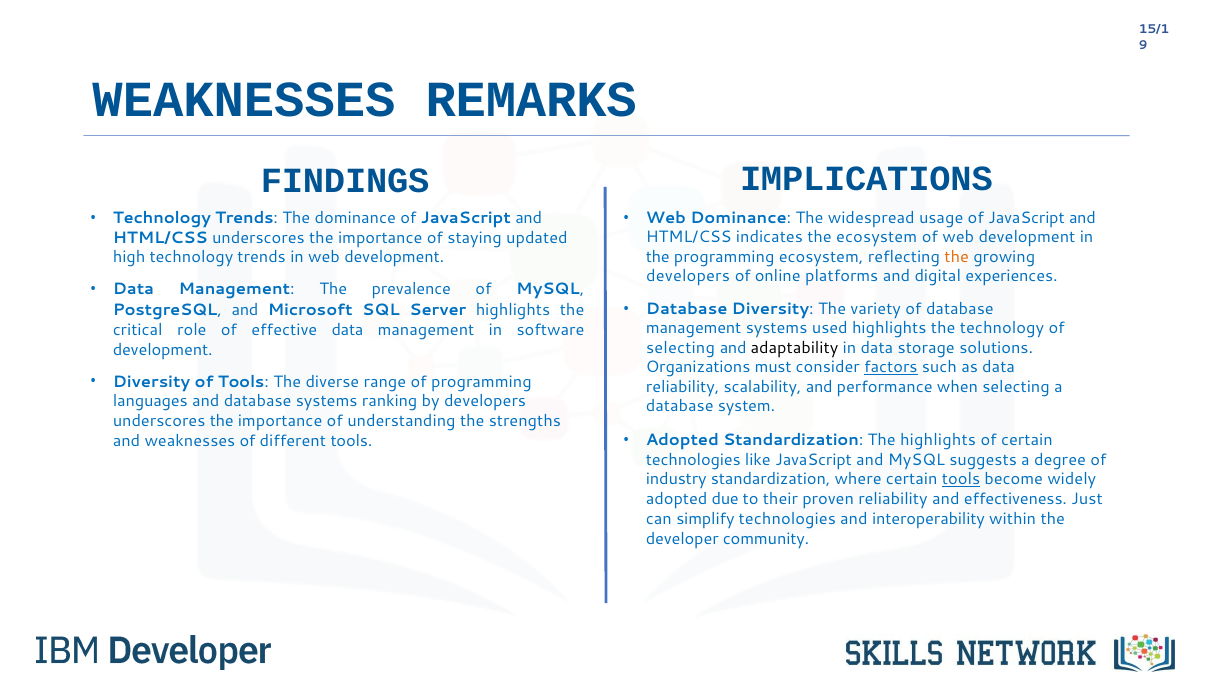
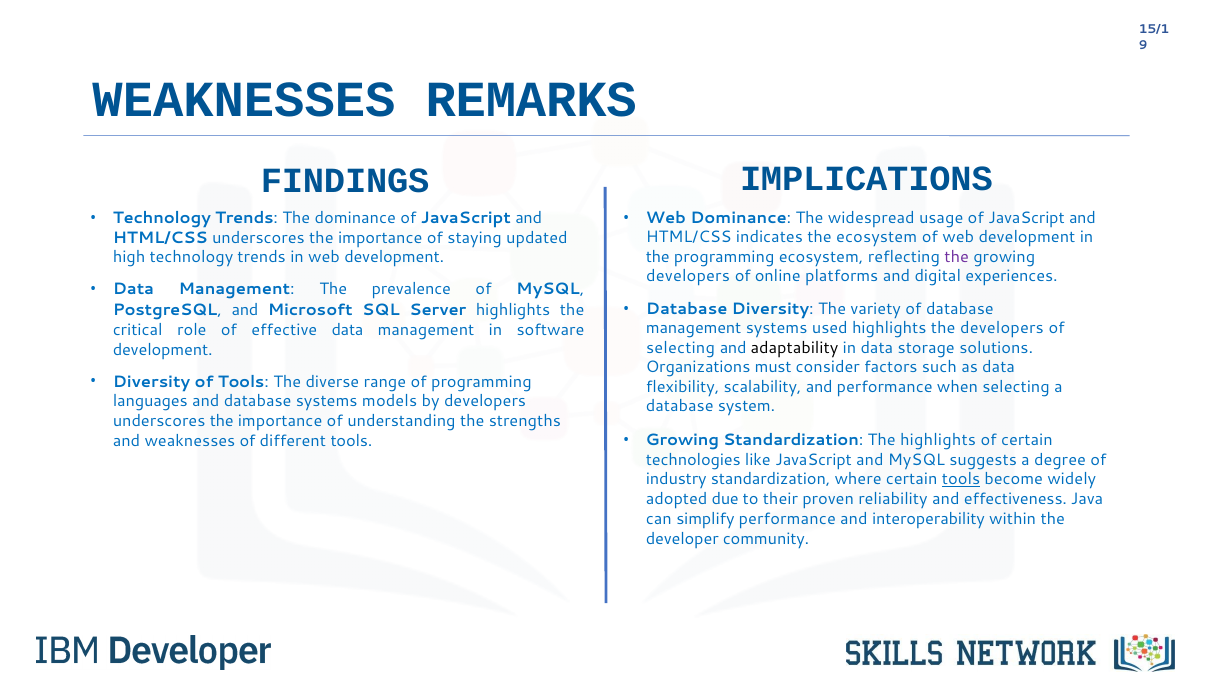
the at (957, 257) colour: orange -> purple
the technology: technology -> developers
factors underline: present -> none
reliability at (683, 387): reliability -> flexibility
ranking: ranking -> models
Adopted at (682, 440): Adopted -> Growing
Just: Just -> Java
simplify technologies: technologies -> performance
